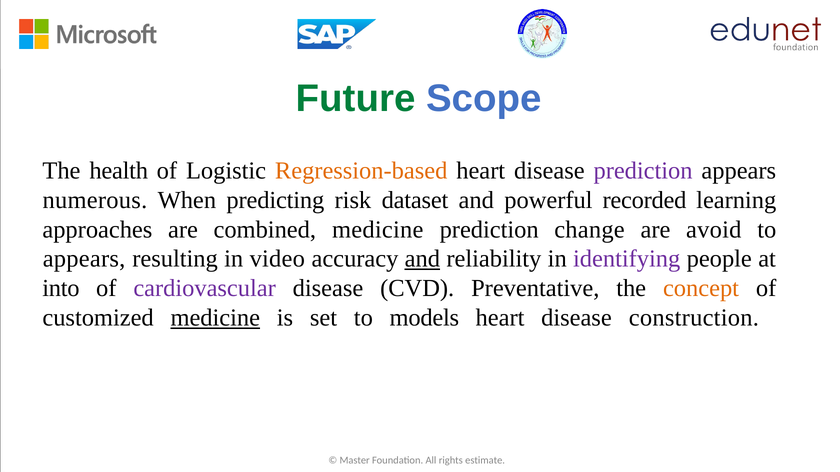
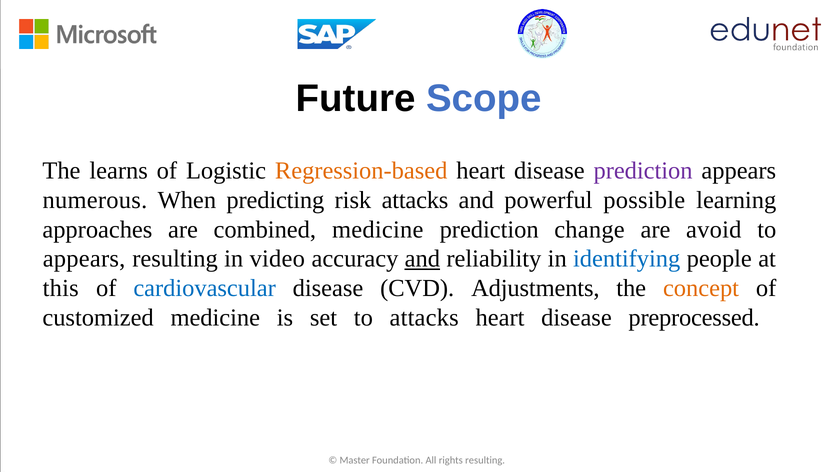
Future colour: green -> black
health: health -> learns
risk dataset: dataset -> attacks
recorded: recorded -> possible
identifying colour: purple -> blue
into: into -> this
cardiovascular colour: purple -> blue
Preventative: Preventative -> Adjustments
medicine at (215, 318) underline: present -> none
to models: models -> attacks
construction: construction -> preprocessed
rights estimate: estimate -> resulting
